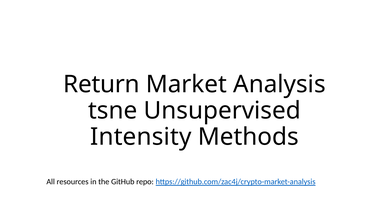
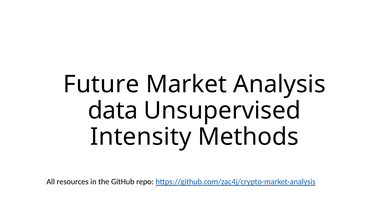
Return: Return -> Future
tsne: tsne -> data
